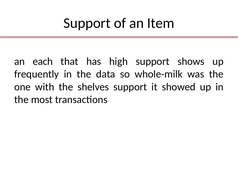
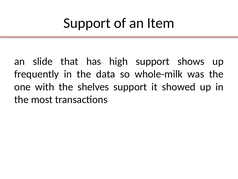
each: each -> slide
